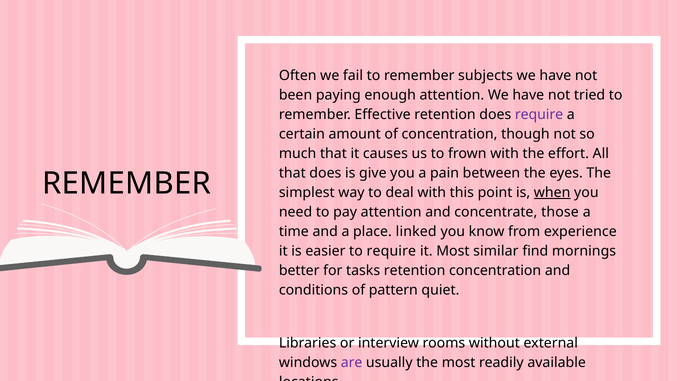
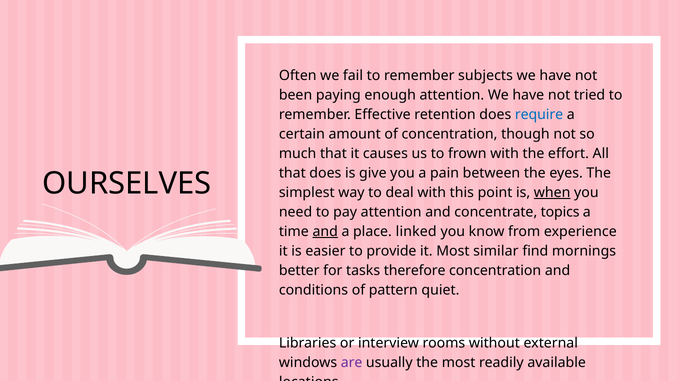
require at (539, 114) colour: purple -> blue
REMEMBER at (127, 183): REMEMBER -> OURSELVES
those: those -> topics
and at (325, 231) underline: none -> present
to require: require -> provide
tasks retention: retention -> therefore
